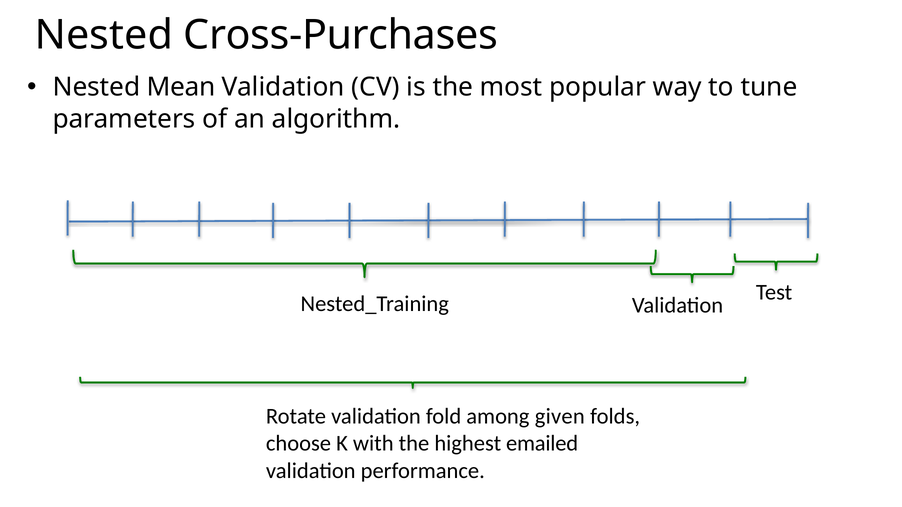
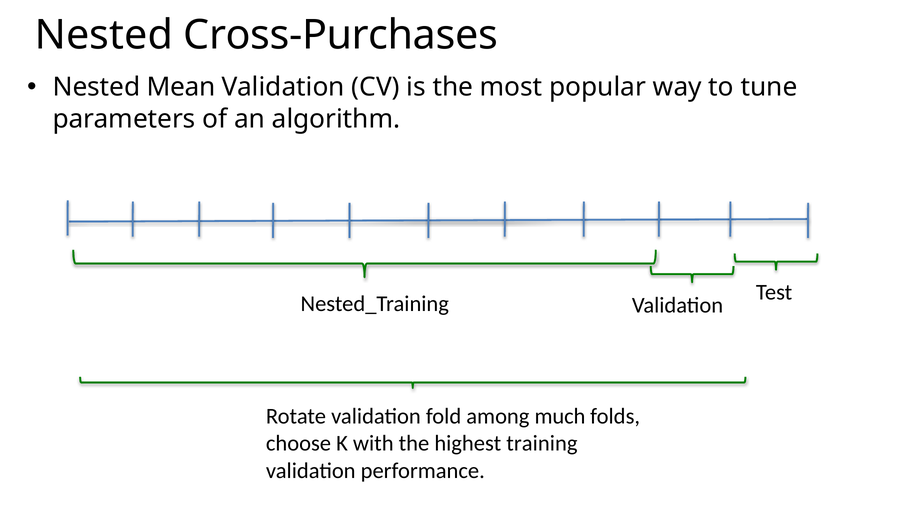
given: given -> much
emailed: emailed -> training
